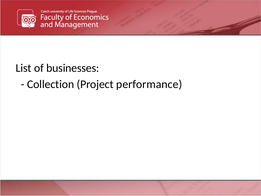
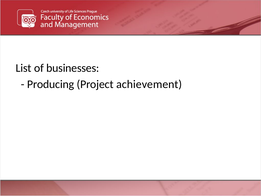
Collection: Collection -> Producing
performance: performance -> achievement
